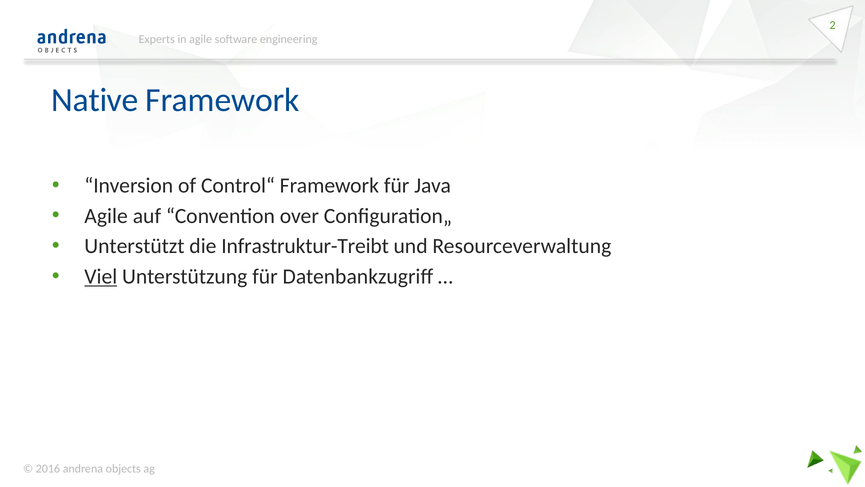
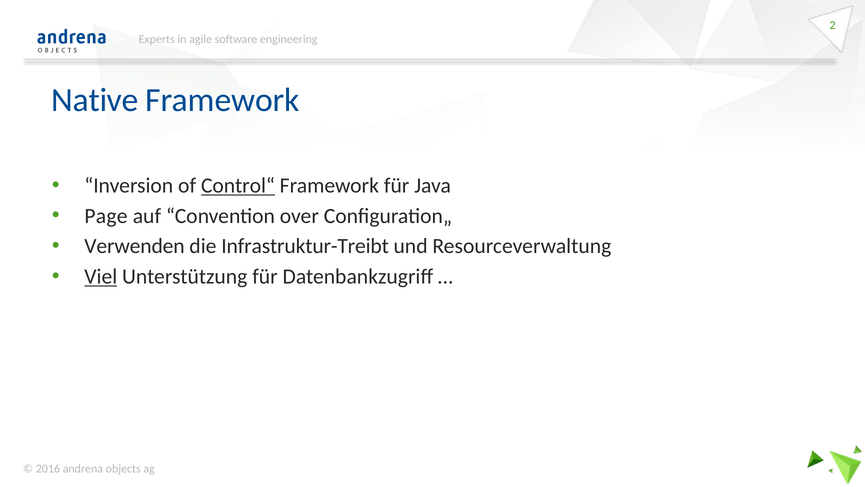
Control“ underline: none -> present
Agile at (106, 216): Agile -> Page
Unterstützt: Unterstützt -> Verwenden
